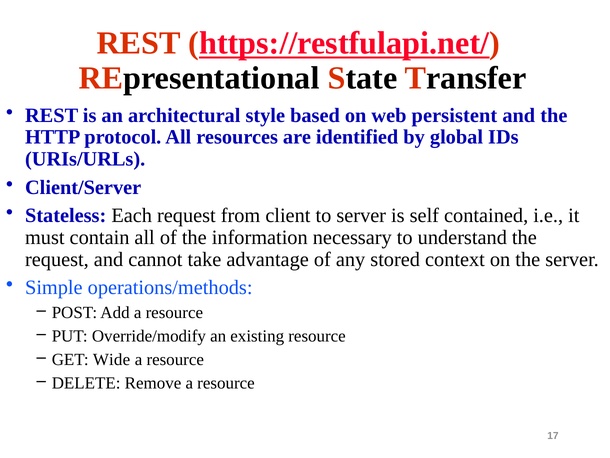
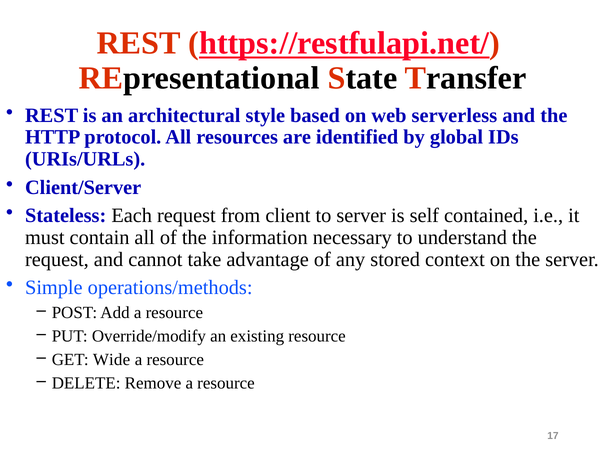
persistent: persistent -> serverless
